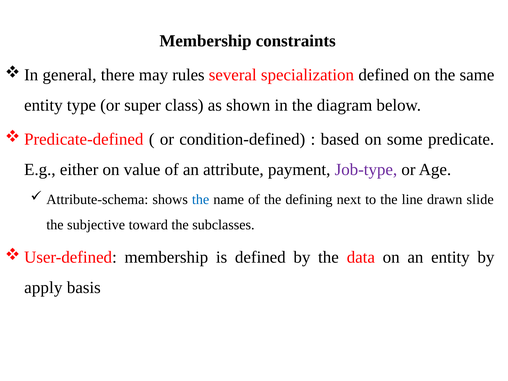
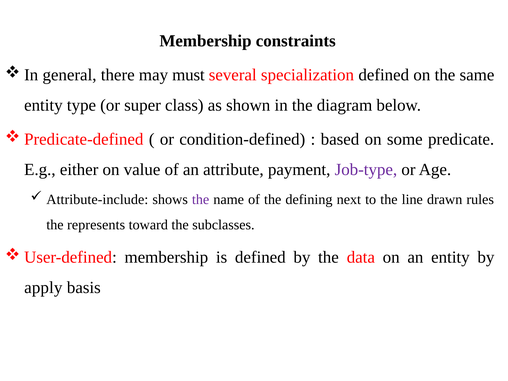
rules: rules -> must
Attribute-schema: Attribute-schema -> Attribute-include
the at (201, 199) colour: blue -> purple
slide: slide -> rules
subjective: subjective -> represents
